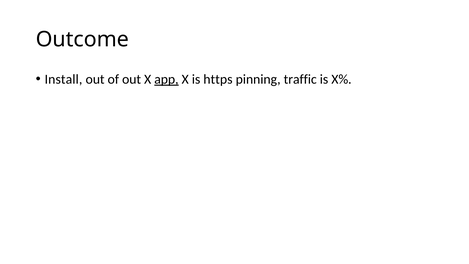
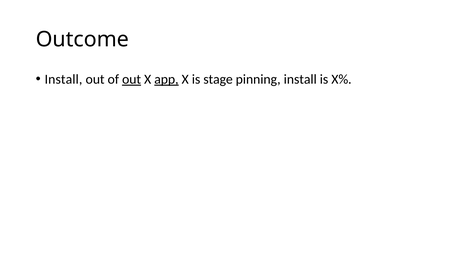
out at (132, 79) underline: none -> present
https: https -> stage
pinning traffic: traffic -> install
